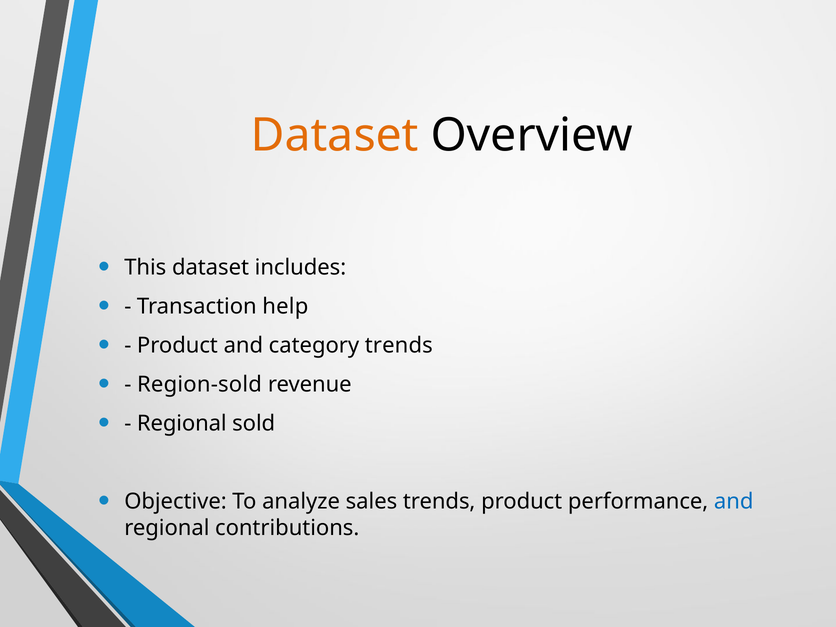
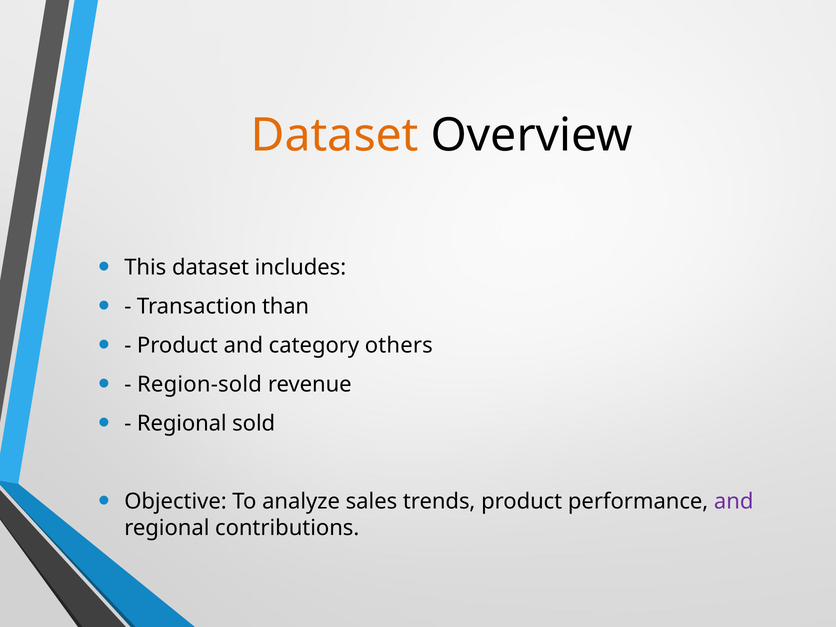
help: help -> than
category trends: trends -> others
and at (734, 501) colour: blue -> purple
